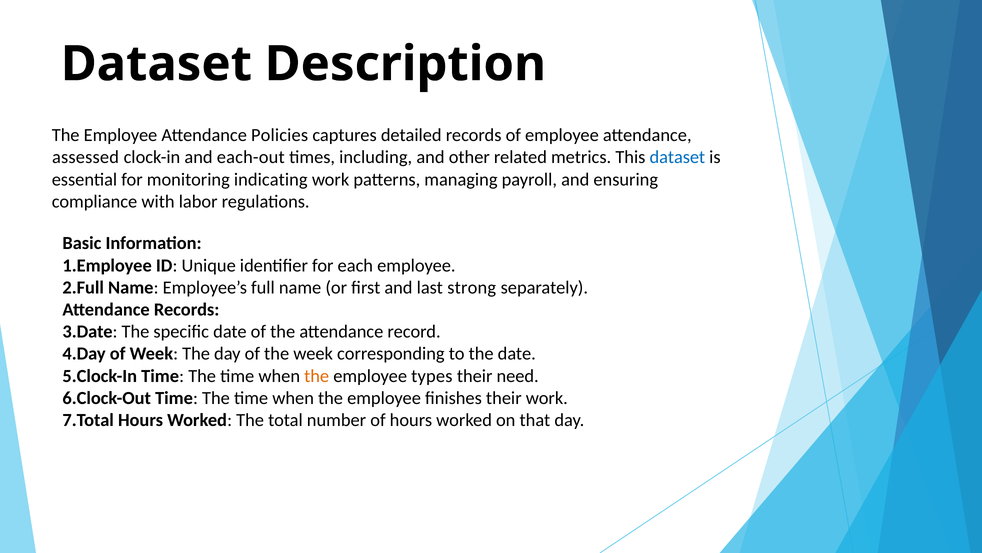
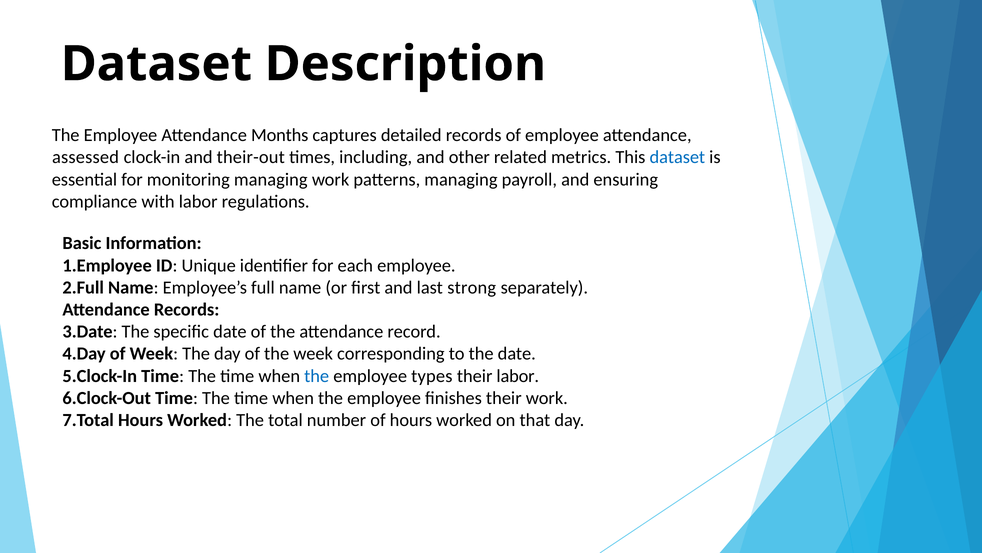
Policies: Policies -> Months
each-out: each-out -> their-out
monitoring indicating: indicating -> managing
the at (317, 376) colour: orange -> blue
their need: need -> labor
